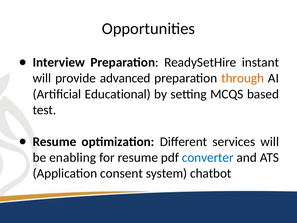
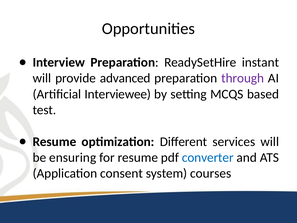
through colour: orange -> purple
Educational: Educational -> Interviewee
enabling: enabling -> ensuring
chatbot: chatbot -> courses
